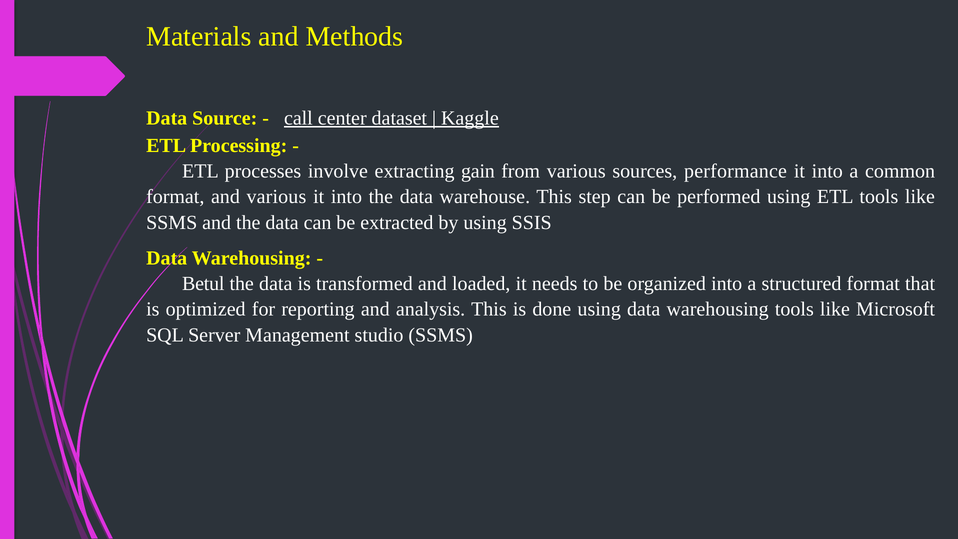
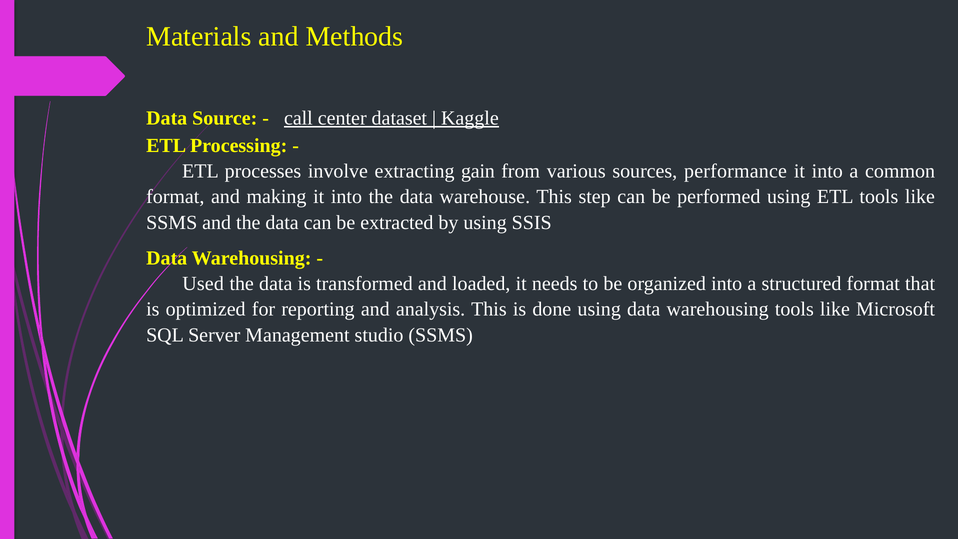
and various: various -> making
Betul: Betul -> Used
